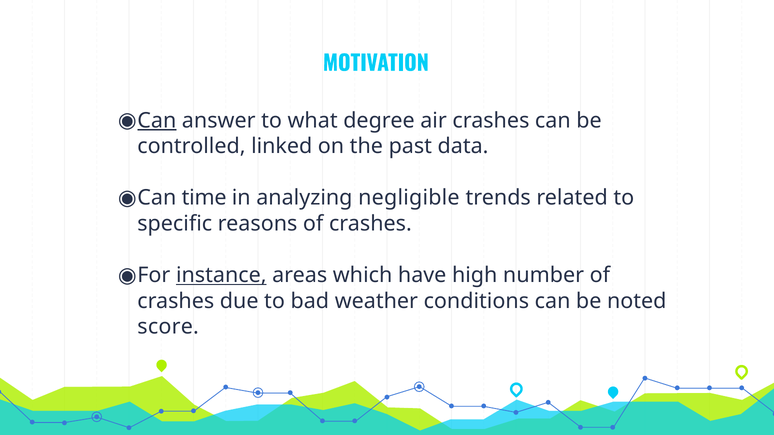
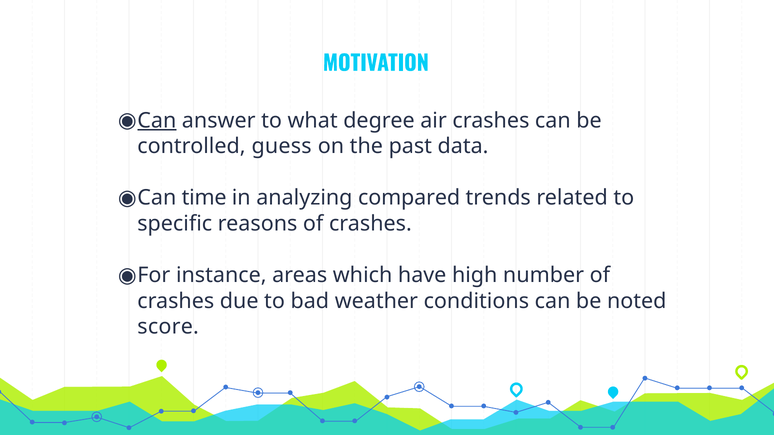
linked: linked -> guess
negligible: negligible -> compared
instance underline: present -> none
